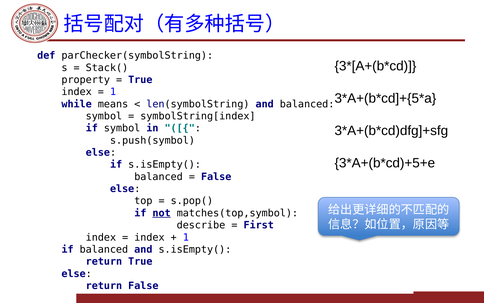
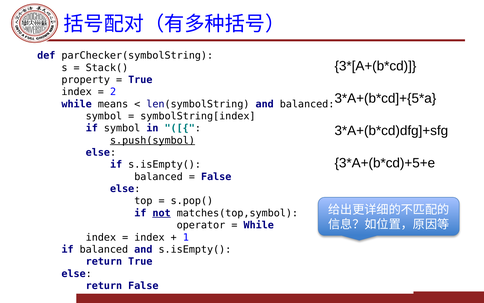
1 at (113, 92): 1 -> 2
s.push(symbol underline: none -> present
describe: describe -> operator
First at (259, 225): First -> While
